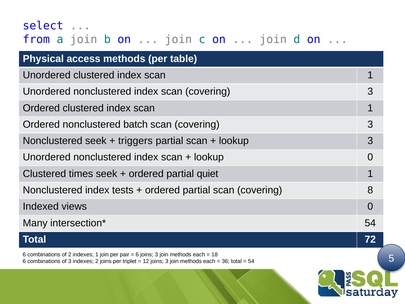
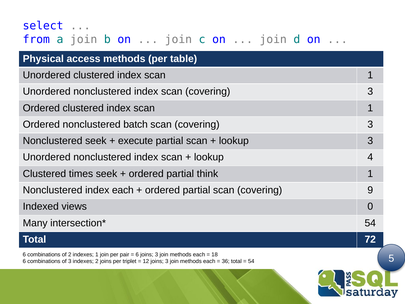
triggers: triggers -> execute
lookup 0: 0 -> 4
quiet: quiet -> think
index tests: tests -> each
8: 8 -> 9
